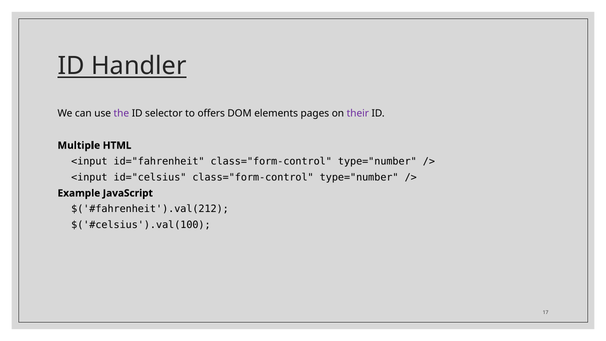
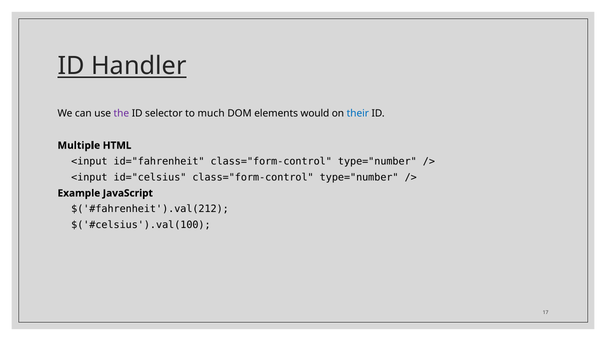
offers: offers -> much
pages: pages -> would
their colour: purple -> blue
